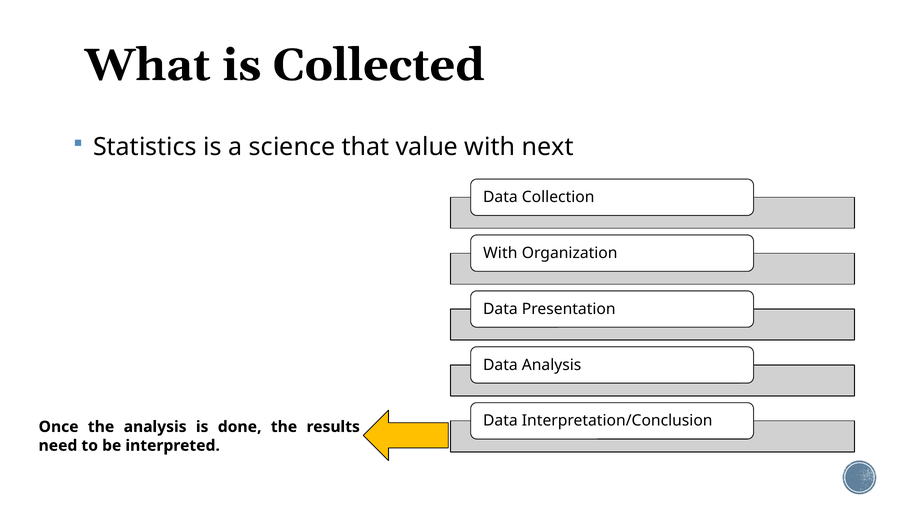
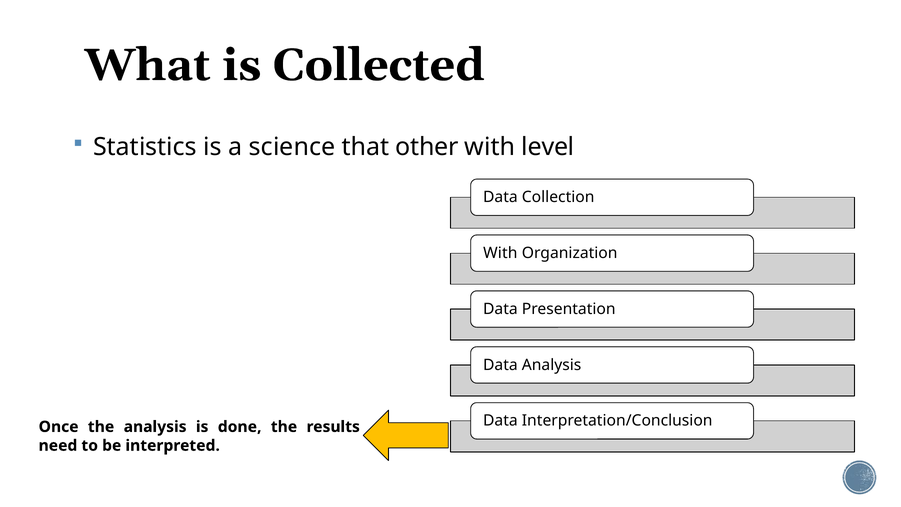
value: value -> other
next: next -> level
